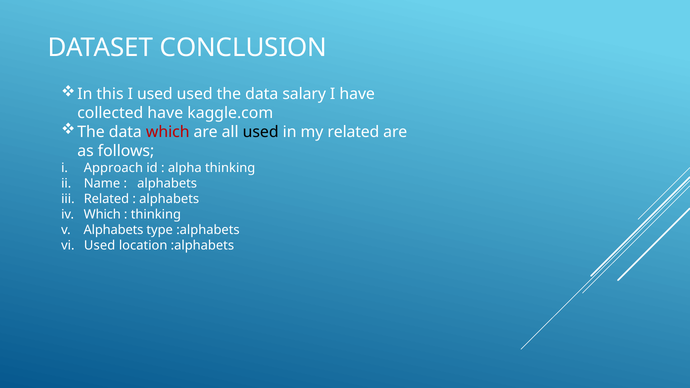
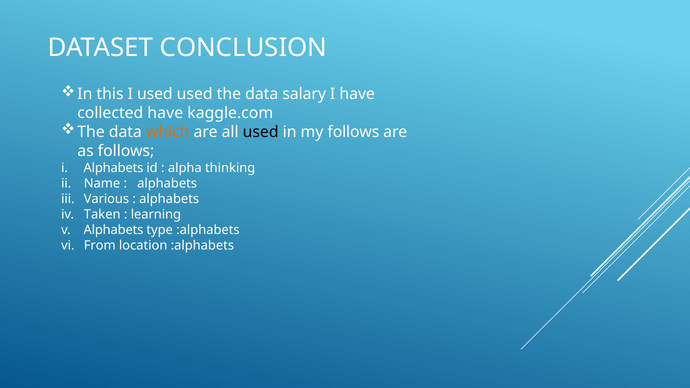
which at (168, 132) colour: red -> orange
my related: related -> follows
i Approach: Approach -> Alphabets
Related at (106, 199): Related -> Various
Which at (102, 214): Which -> Taken
thinking at (156, 214): thinking -> learning
Used at (100, 246): Used -> From
